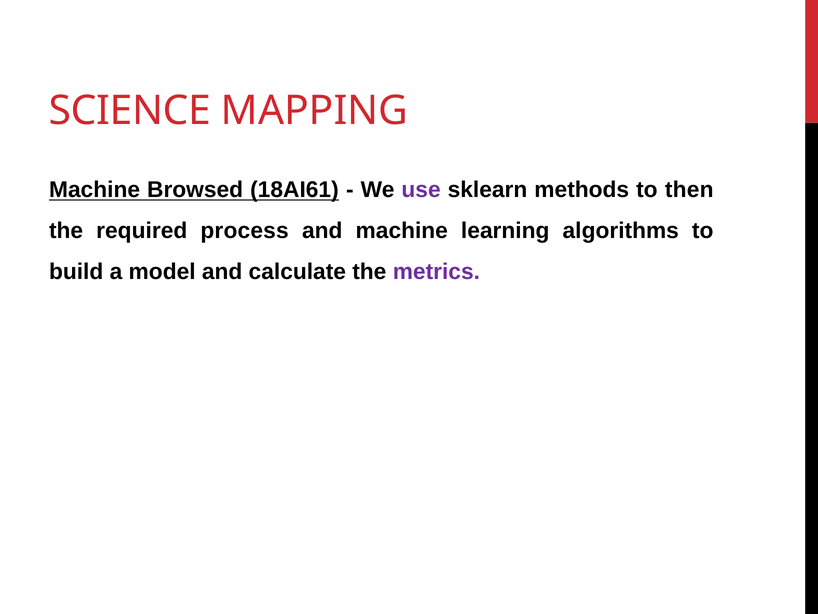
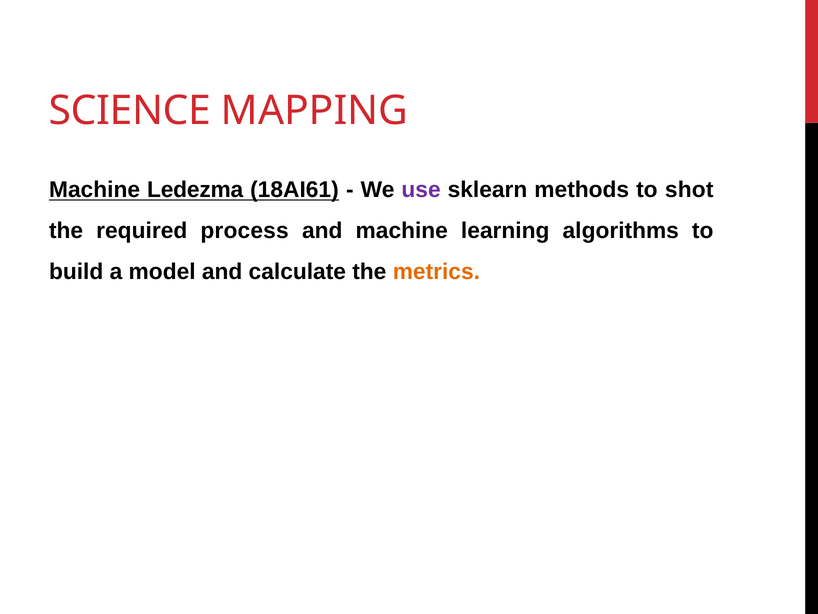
Browsed: Browsed -> Ledezma
then: then -> shot
metrics colour: purple -> orange
